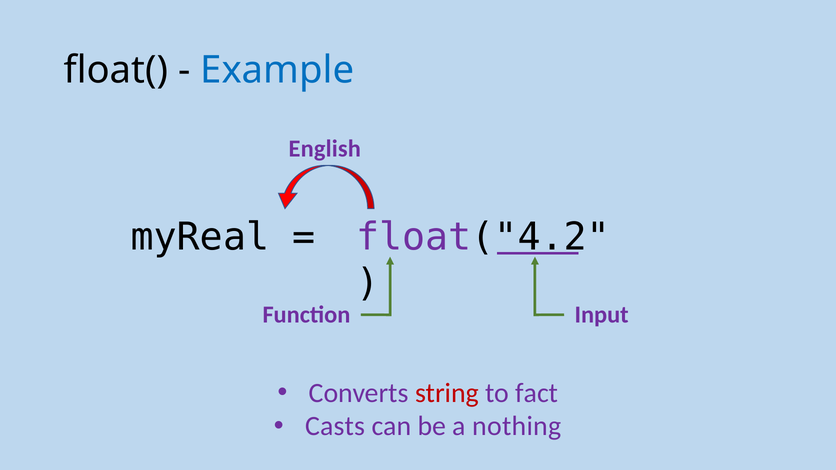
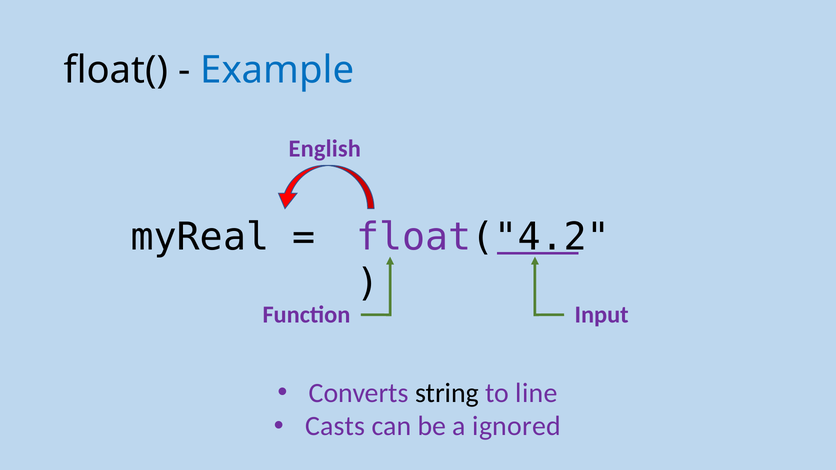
string colour: red -> black
fact: fact -> line
nothing: nothing -> ignored
